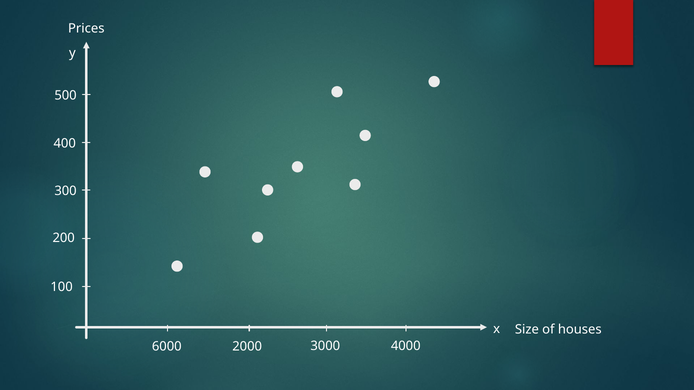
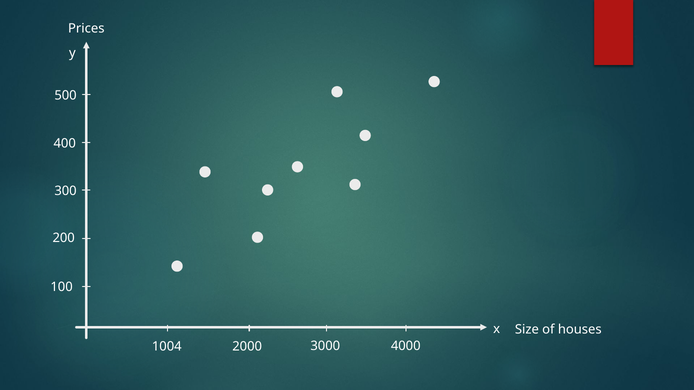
6000: 6000 -> 1004
